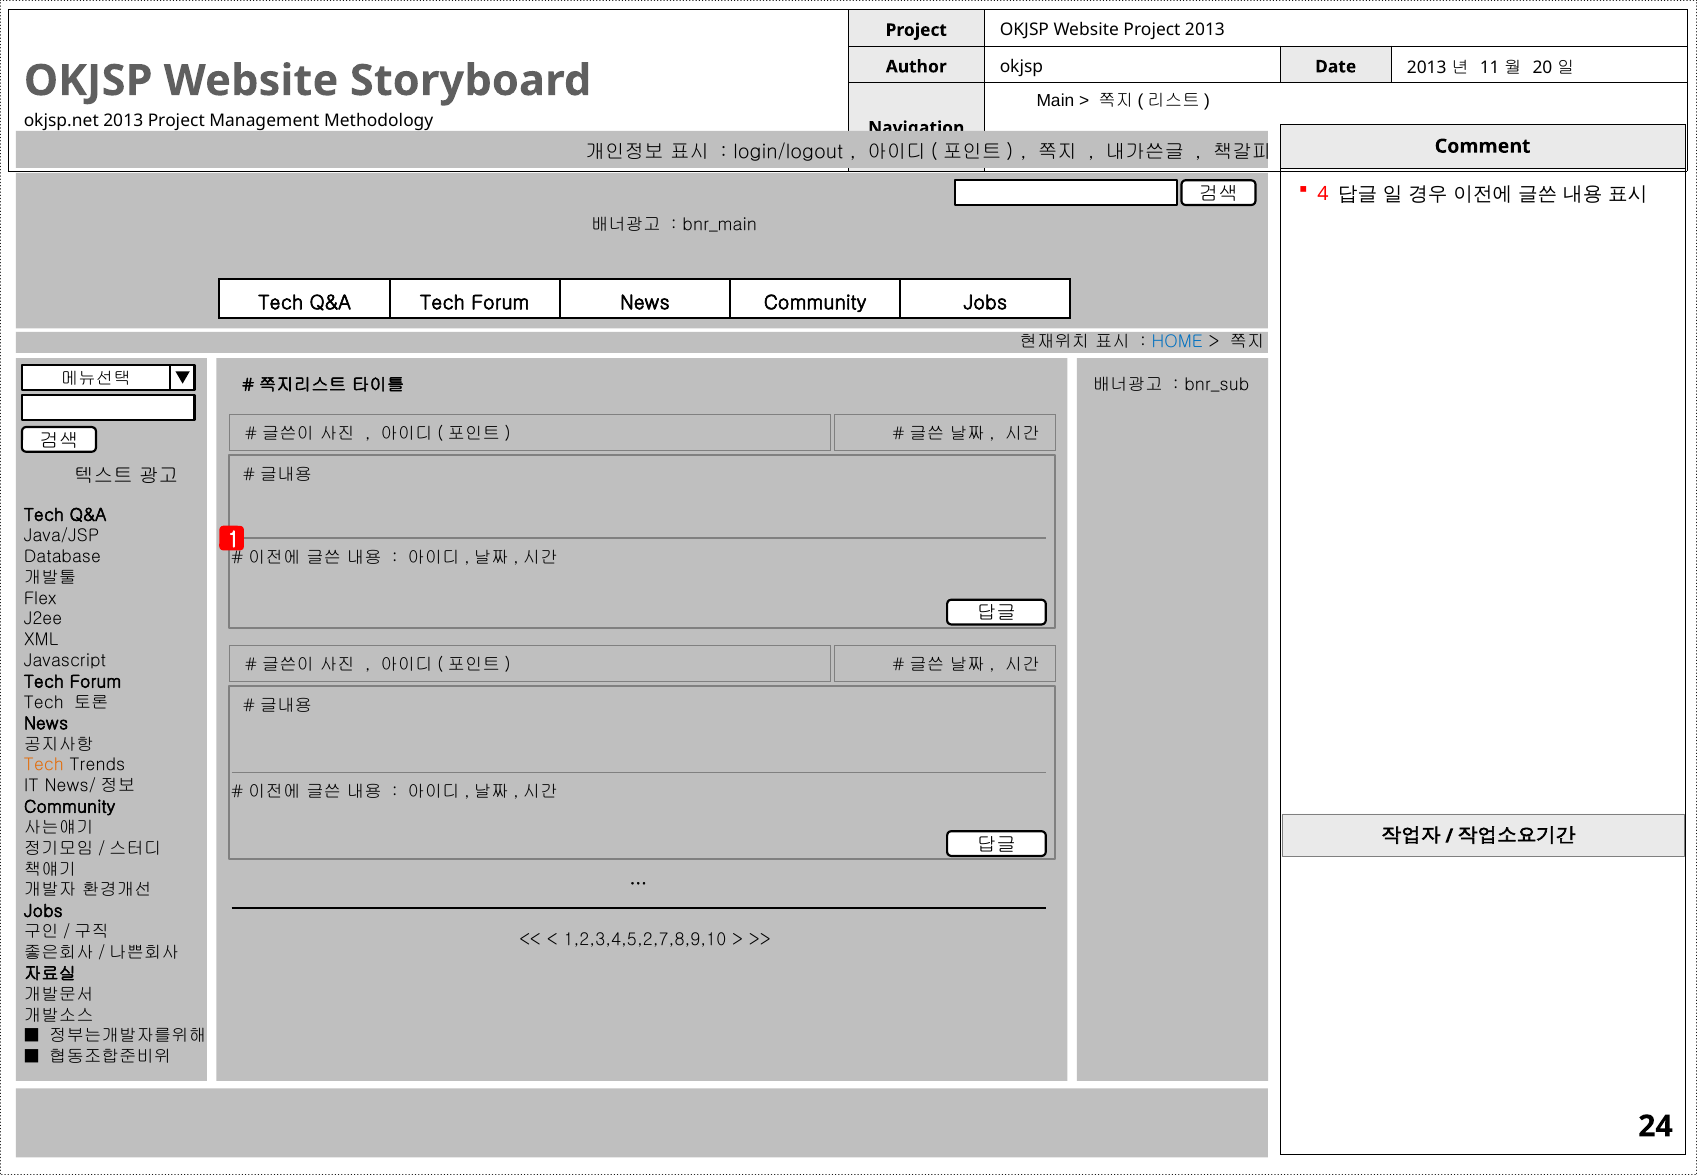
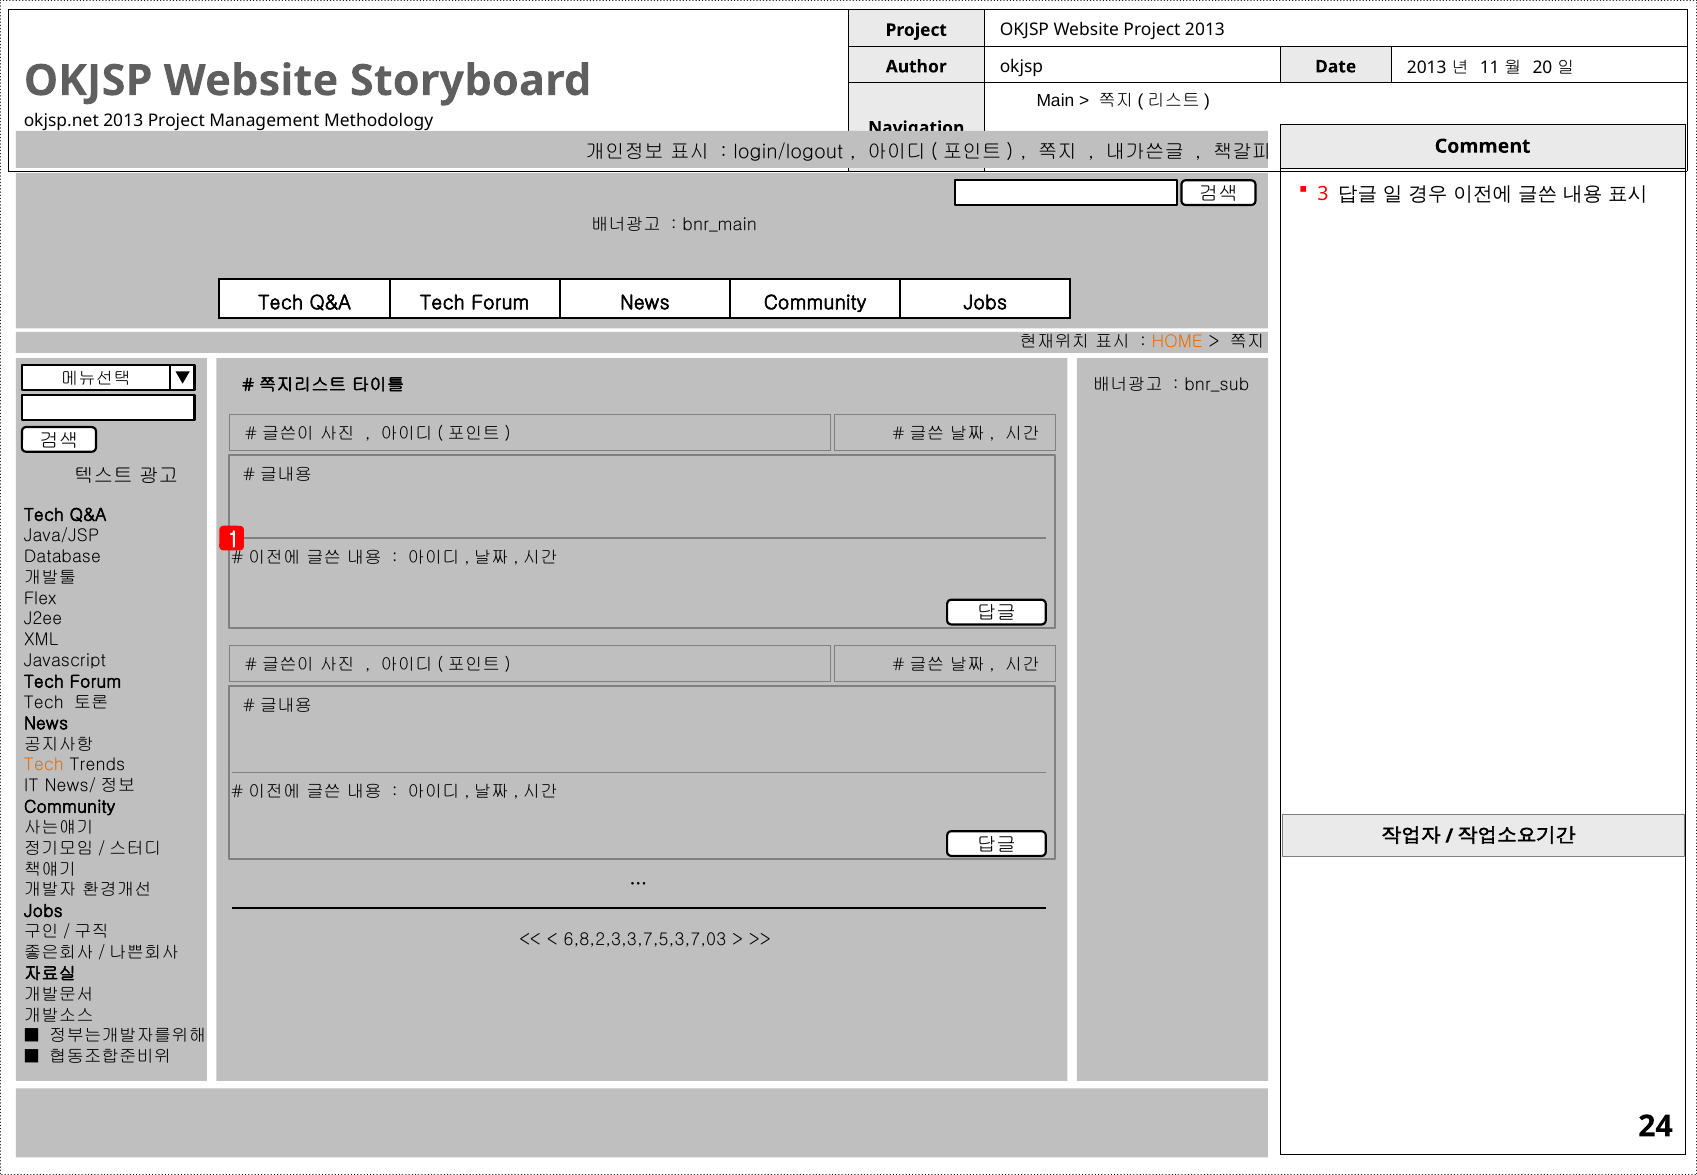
4: 4 -> 3
HOME colour: blue -> orange
1,2,3,4,5,2,7,8,9,10: 1,2,3,4,5,2,7,8,9,10 -> 6,8,2,3,3,7,5,3,7,03
